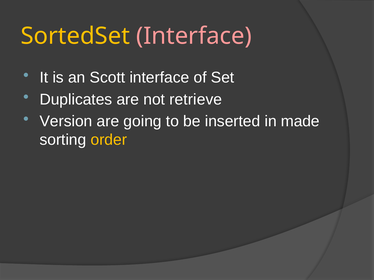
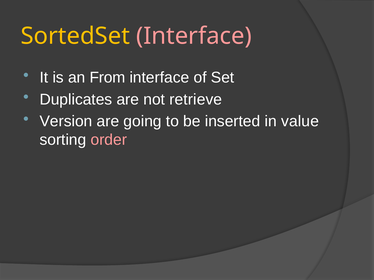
Scott: Scott -> From
made: made -> value
order colour: yellow -> pink
